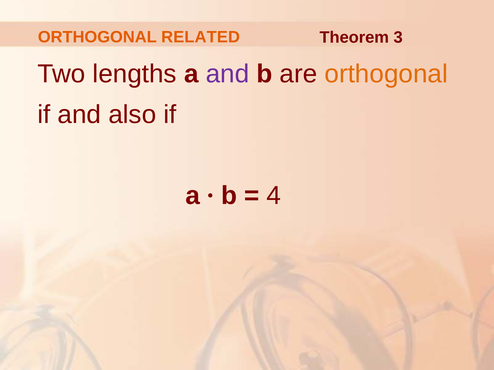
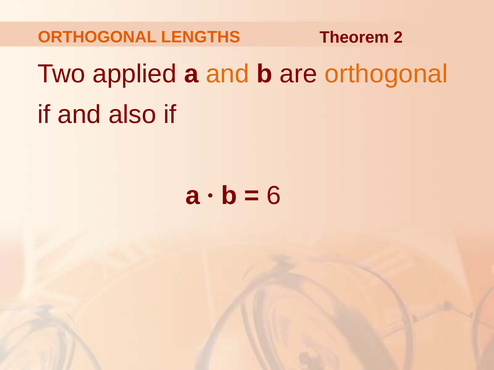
RELATED: RELATED -> LENGTHS
3: 3 -> 2
lengths: lengths -> applied
and at (228, 74) colour: purple -> orange
4: 4 -> 6
